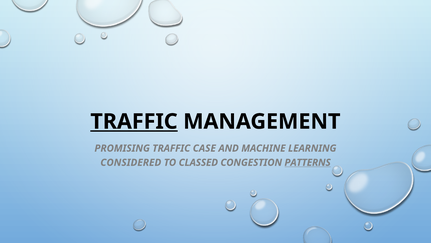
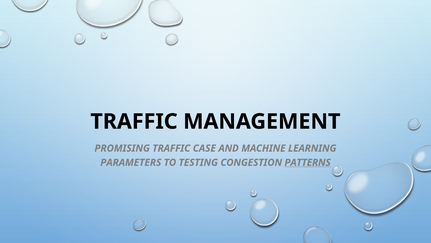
TRAFFIC at (134, 121) underline: present -> none
CONSIDERED: CONSIDERED -> PARAMETERS
CLASSED: CLASSED -> TESTING
